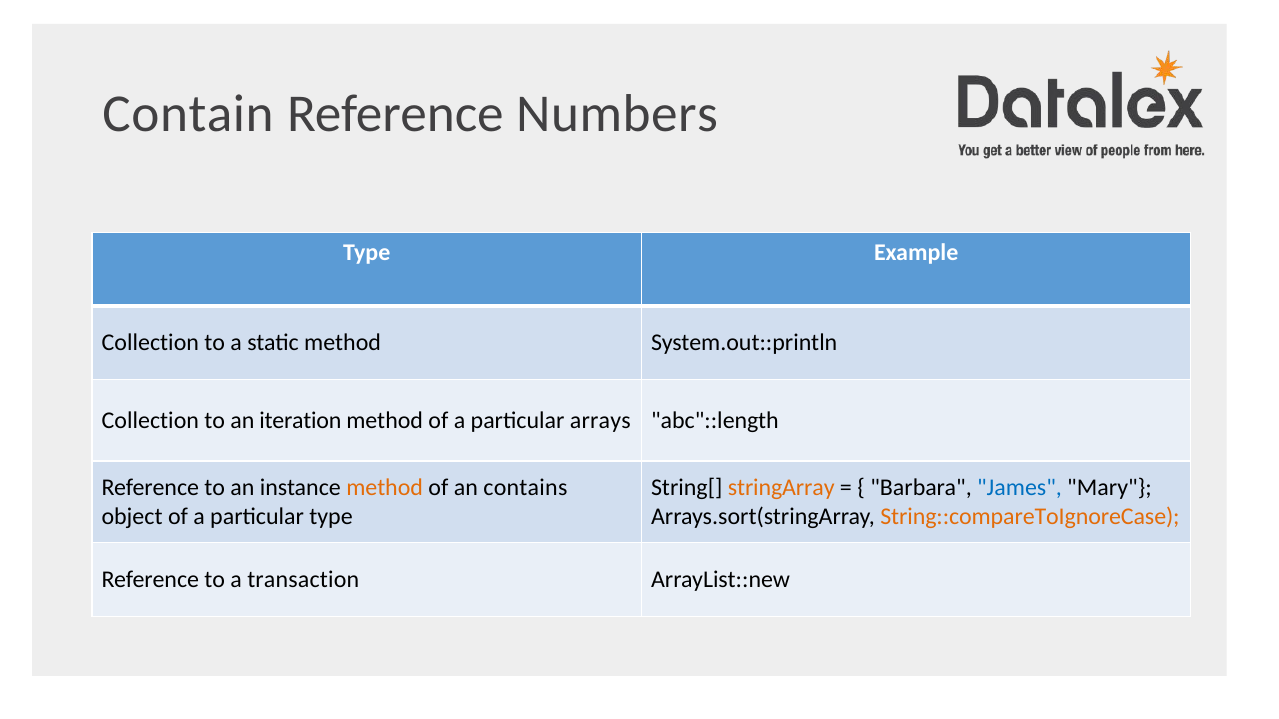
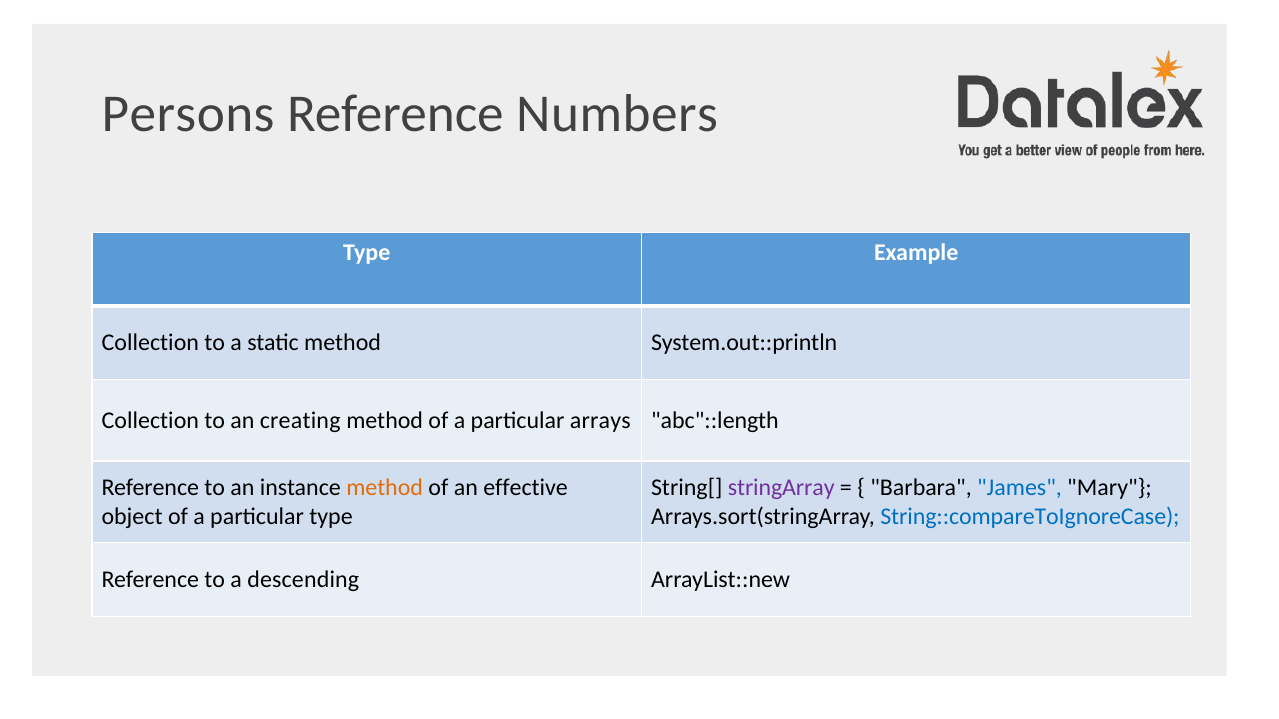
Contain: Contain -> Persons
iteration: iteration -> creating
contains: contains -> effective
stringArray colour: orange -> purple
String::compareToIgnoreCase colour: orange -> blue
transaction: transaction -> descending
